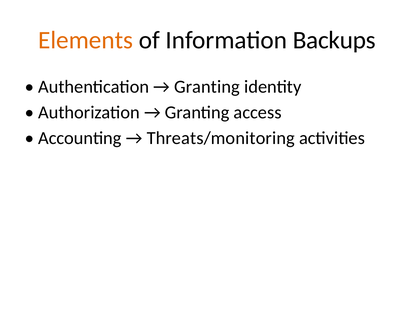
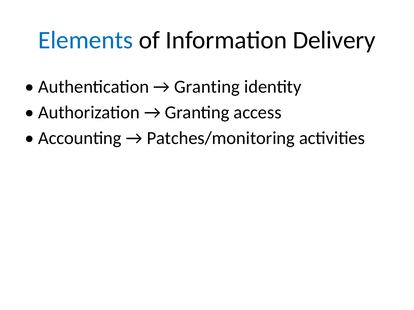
Elements colour: orange -> blue
Backups: Backups -> Delivery
Threats/monitoring: Threats/monitoring -> Patches/monitoring
